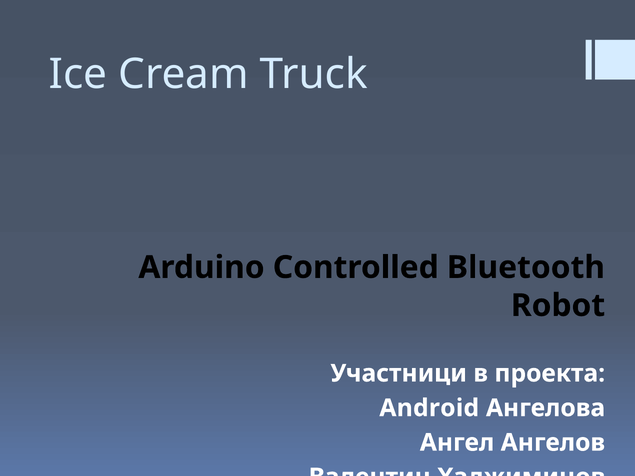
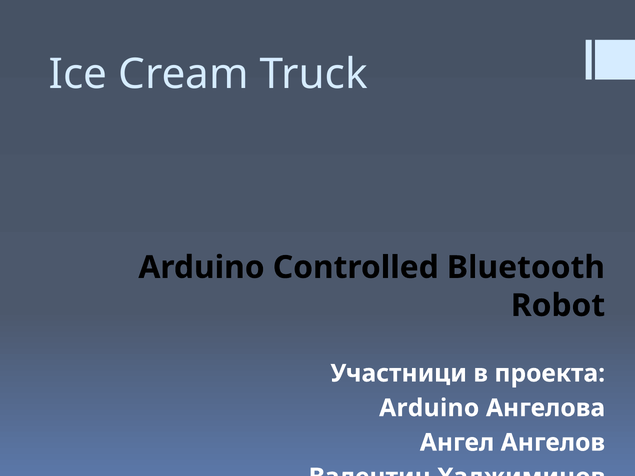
Android at (429, 408): Android -> Arduino
